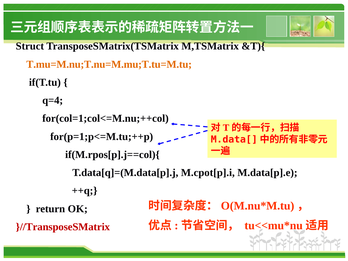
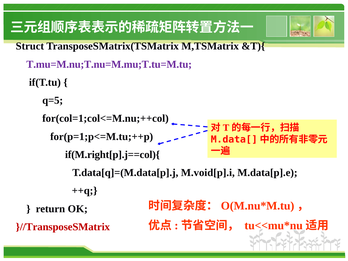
T.mu=M.nu;T.nu=M.mu;T.tu=M.tu colour: orange -> purple
q=4: q=4 -> q=5
if(M.rpos[p].j==col){: if(M.rpos[p].j==col){ -> if(M.right[p].j==col){
M.cpot[p].i: M.cpot[p].i -> M.void[p].i
